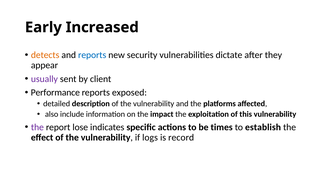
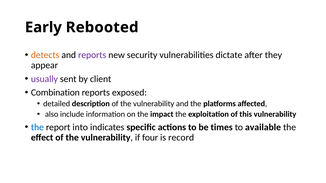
Increased: Increased -> Rebooted
reports at (92, 55) colour: blue -> purple
Performance: Performance -> Combination
the at (37, 127) colour: purple -> blue
lose: lose -> into
establish: establish -> available
logs: logs -> four
